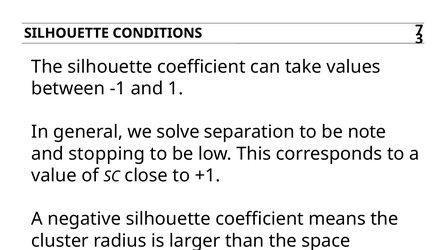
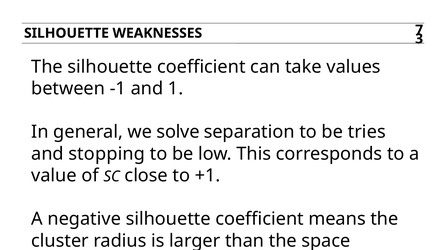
CONDITIONS: CONDITIONS -> WEAKNESSES
note: note -> tries
